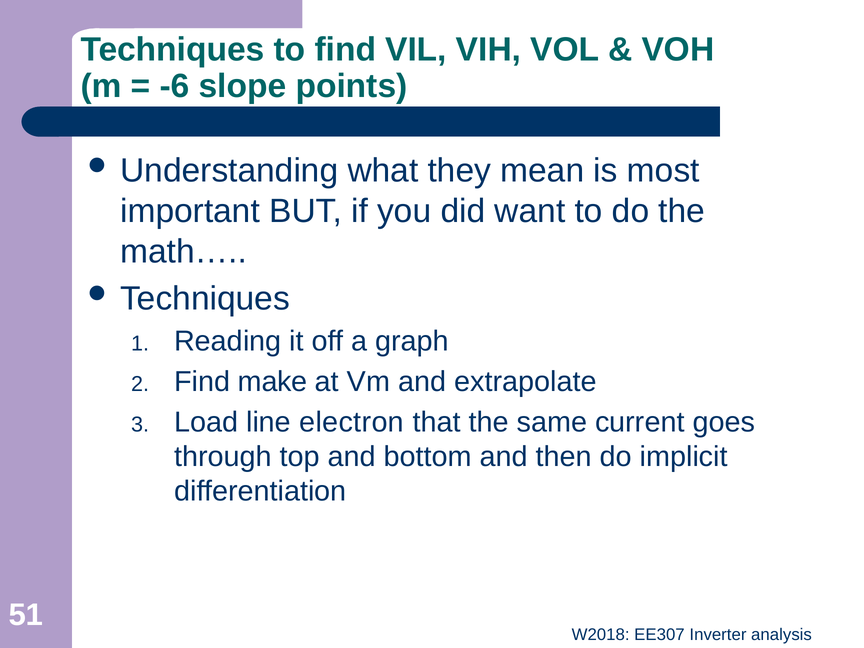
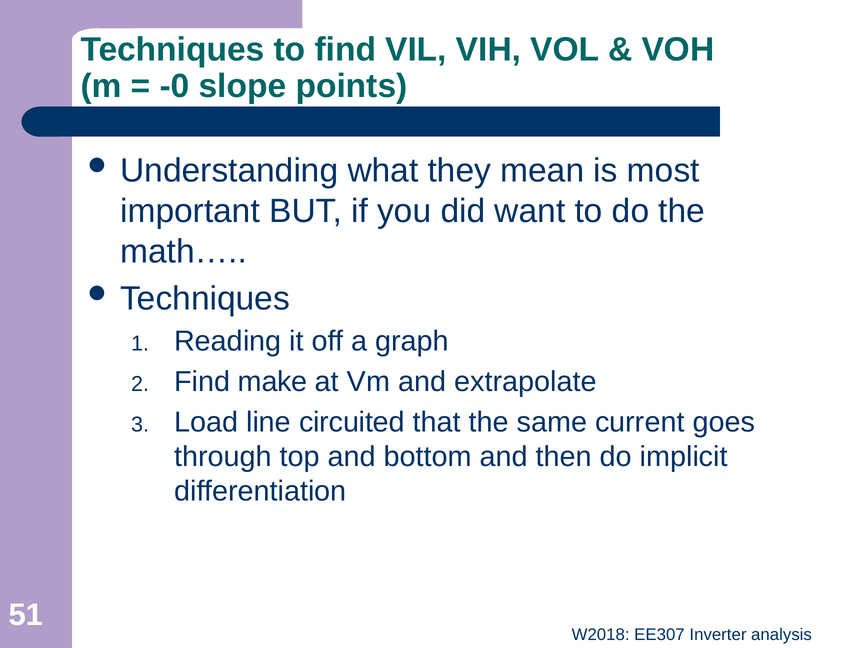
-6: -6 -> -0
electron: electron -> circuited
